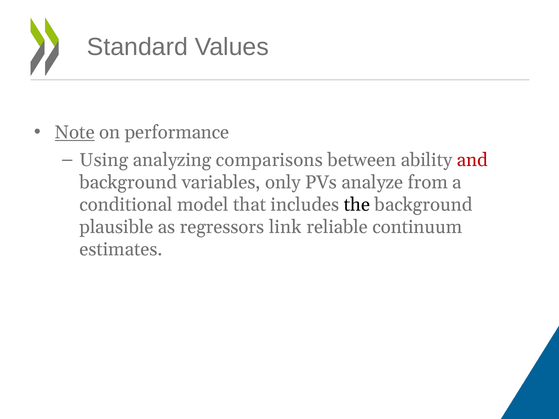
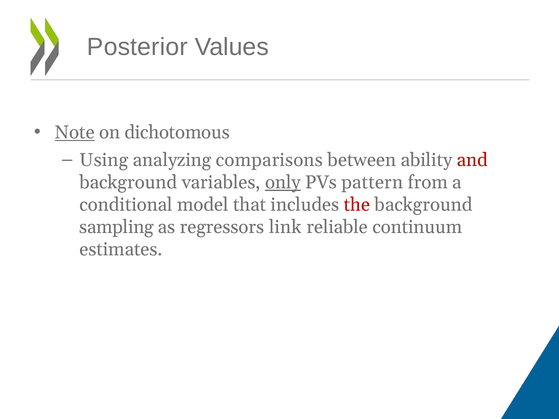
Standard: Standard -> Posterior
performance: performance -> dichotomous
only underline: none -> present
analyze: analyze -> pattern
the colour: black -> red
plausible: plausible -> sampling
